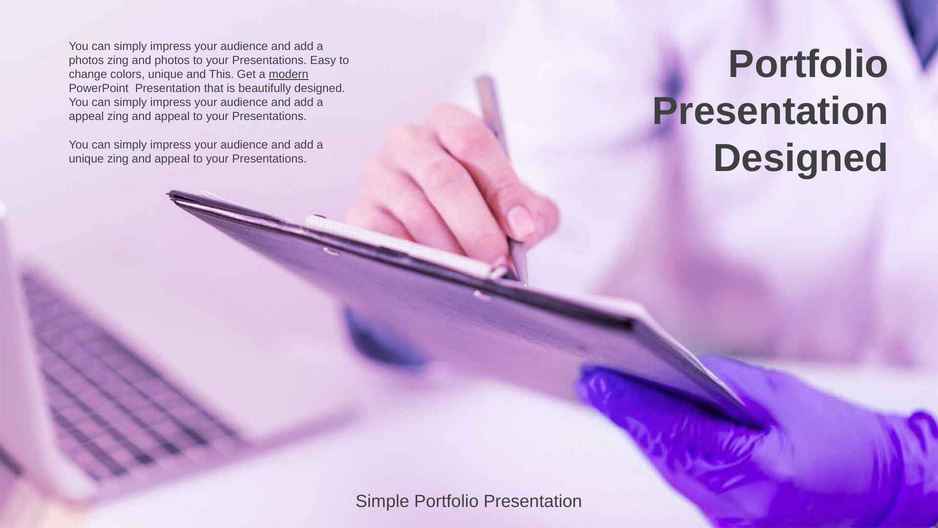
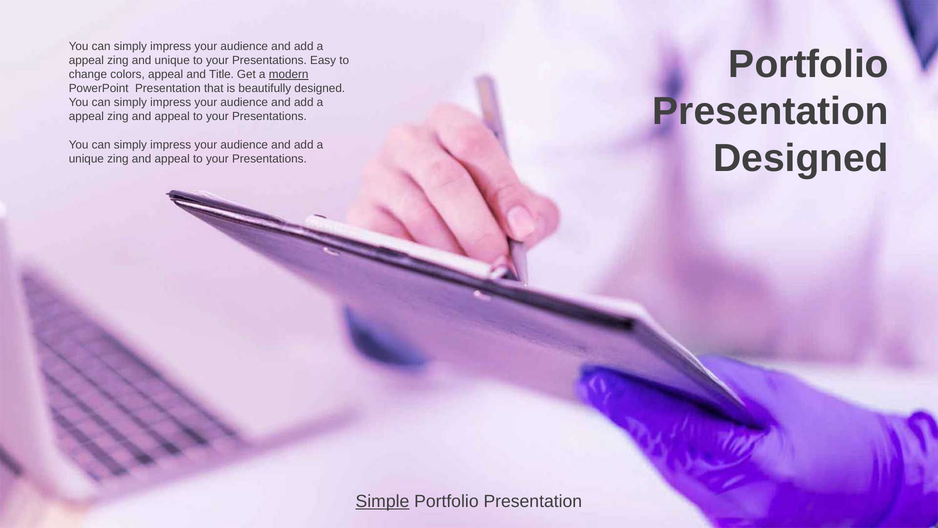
photos at (86, 60): photos -> appeal
and photos: photos -> unique
colors unique: unique -> appeal
This: This -> Title
Simple underline: none -> present
